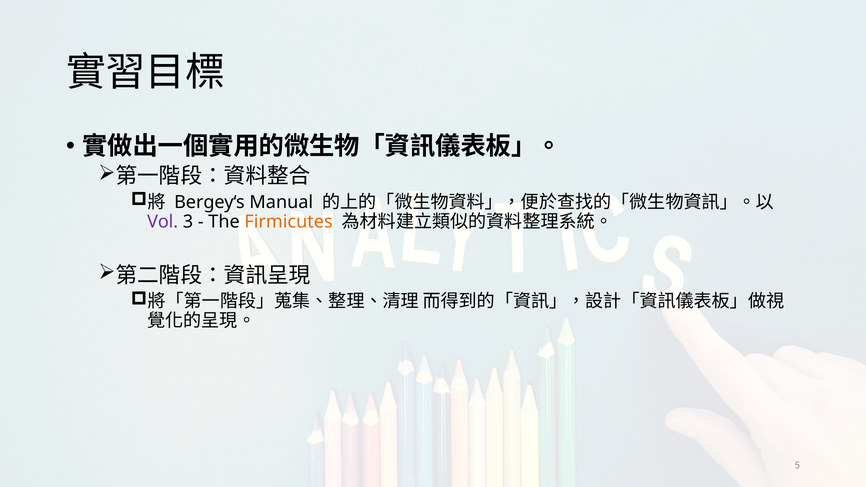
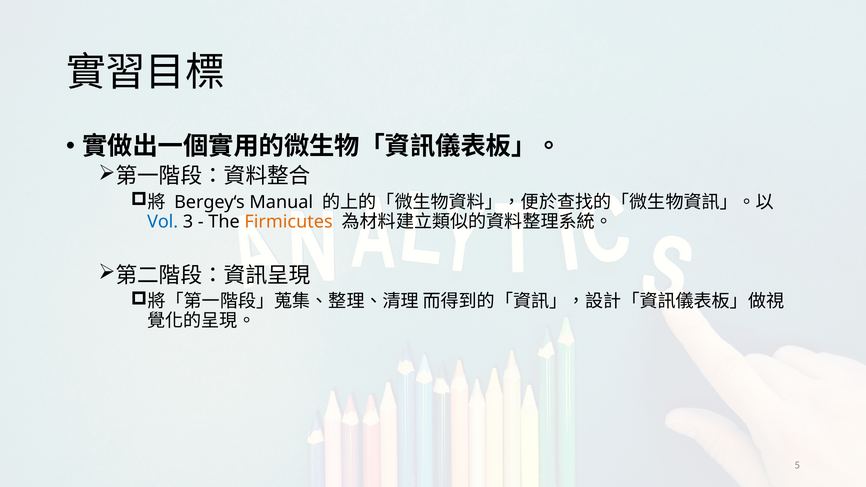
Vol colour: purple -> blue
